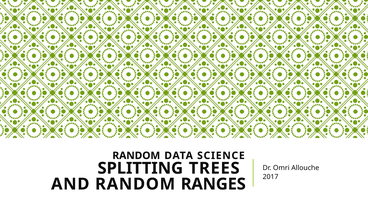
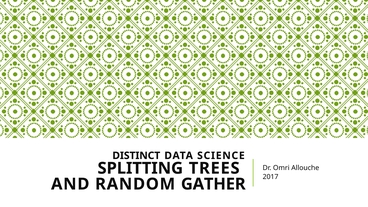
RANDOM at (136, 156): RANDOM -> DISTINCT
RANGES: RANGES -> GATHER
